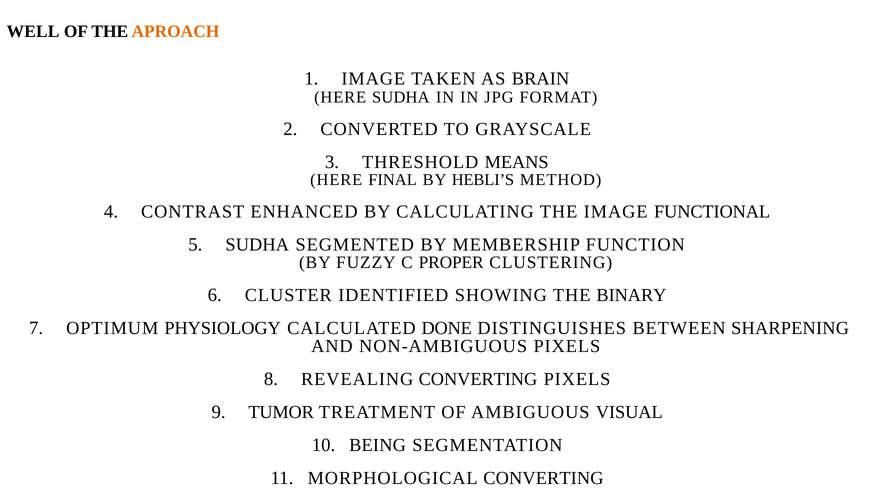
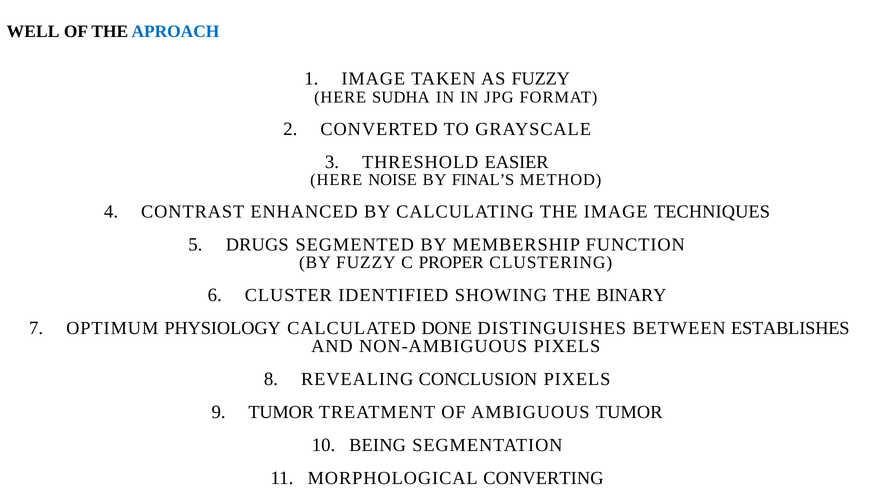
APROACH colour: orange -> blue
AS BRAIN: BRAIN -> FUZZY
MEANS: MEANS -> EASIER
FINAL: FINAL -> NOISE
HEBLI’S: HEBLI’S -> FINAL’S
FUNCTIONAL: FUNCTIONAL -> TECHNIQUES
SUDHA at (257, 245): SUDHA -> DRUGS
SHARPENING: SHARPENING -> ESTABLISHES
REVEALING CONVERTING: CONVERTING -> CONCLUSION
AMBIGUOUS VISUAL: VISUAL -> TUMOR
